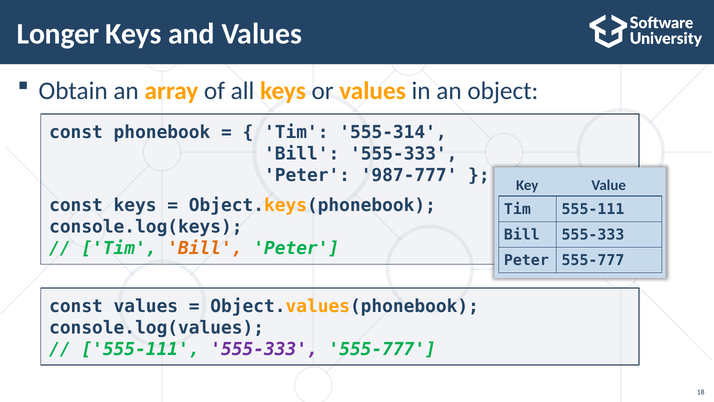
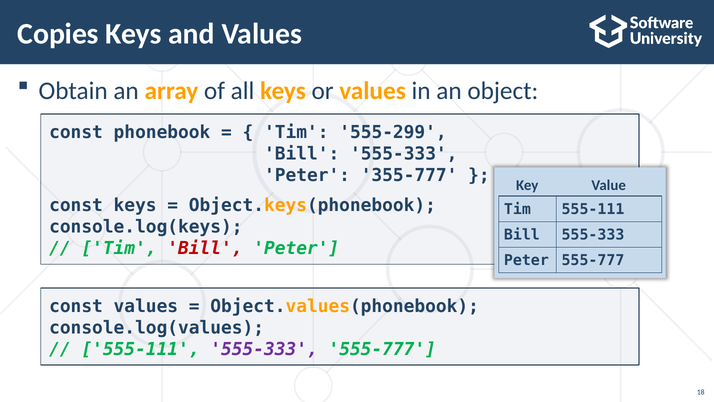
Longer: Longer -> Copies
555-314: 555-314 -> 555-299
987-777: 987-777 -> 355-777
Bill at (205, 248) colour: orange -> red
